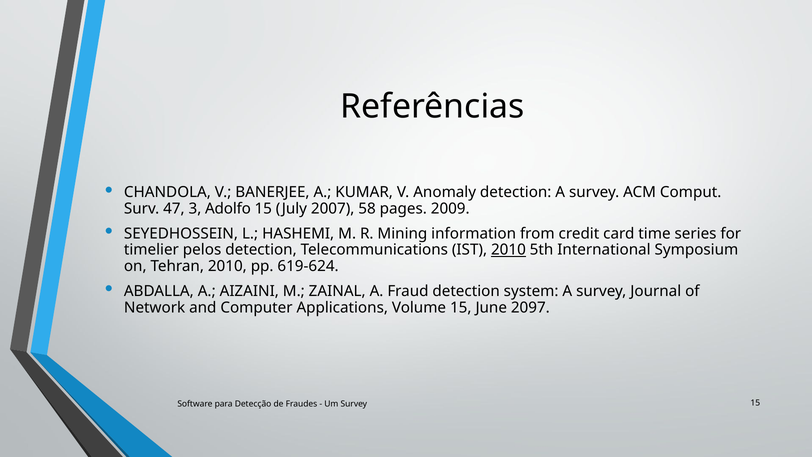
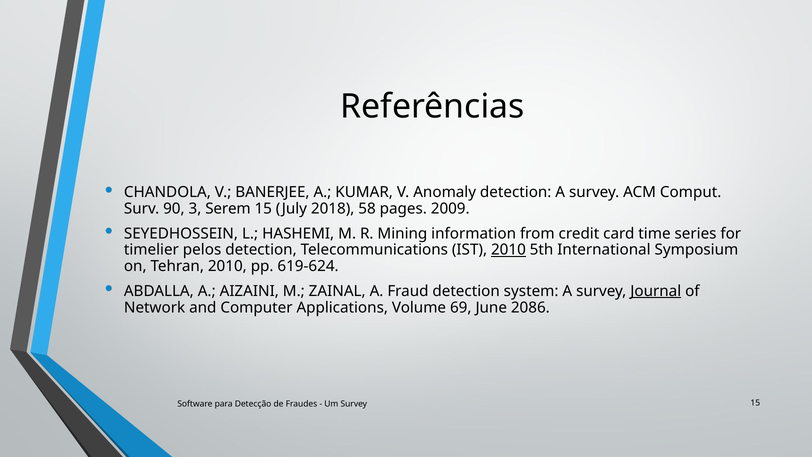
47: 47 -> 90
Adolfo: Adolfo -> Serem
2007: 2007 -> 2018
Journal underline: none -> present
Volume 15: 15 -> 69
2097: 2097 -> 2086
